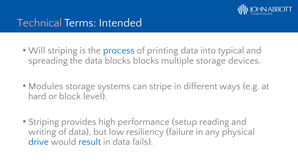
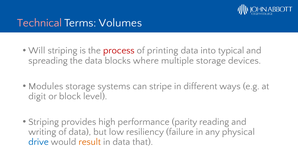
Intended: Intended -> Volumes
process colour: blue -> red
blocks blocks: blocks -> where
hard: hard -> digit
setup: setup -> parity
result colour: blue -> orange
fails: fails -> that
